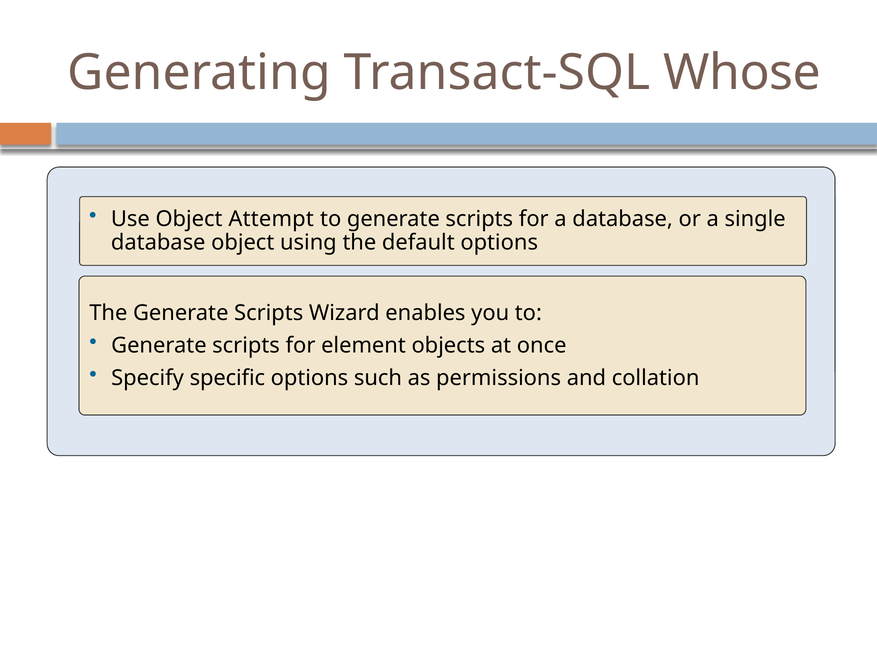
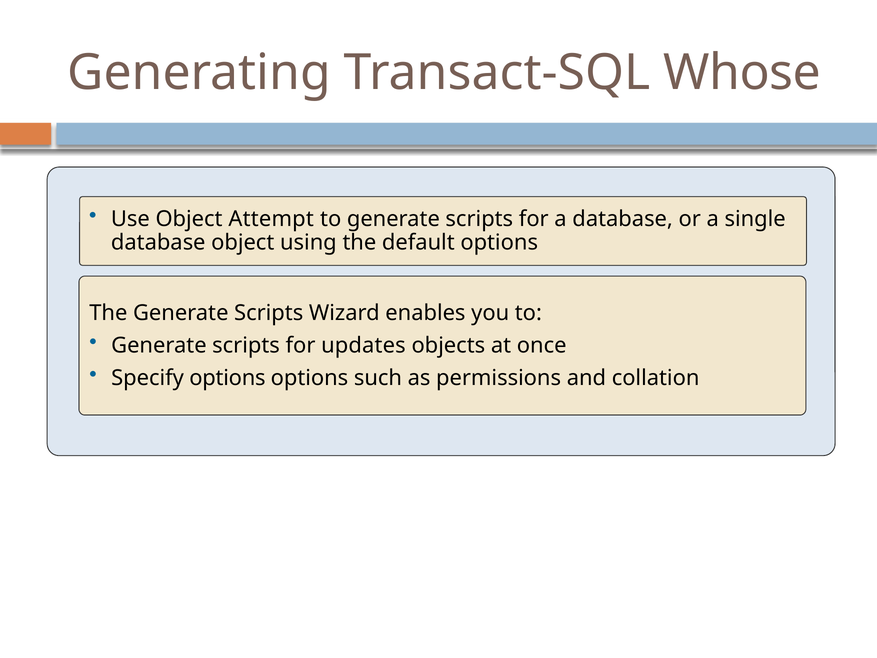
element: element -> updates
Specify specific: specific -> options
